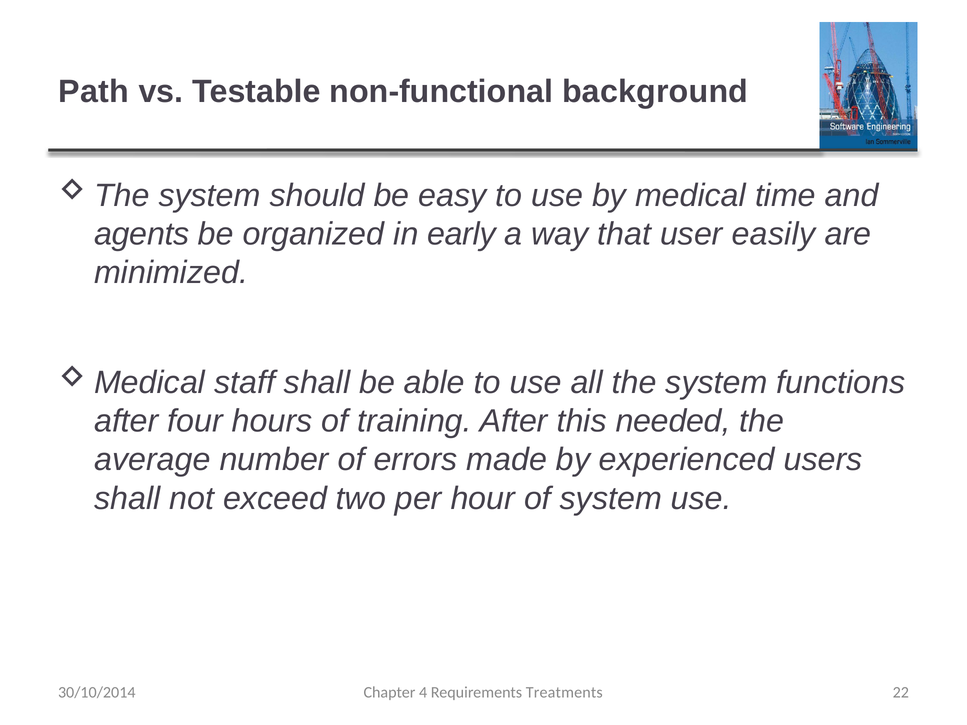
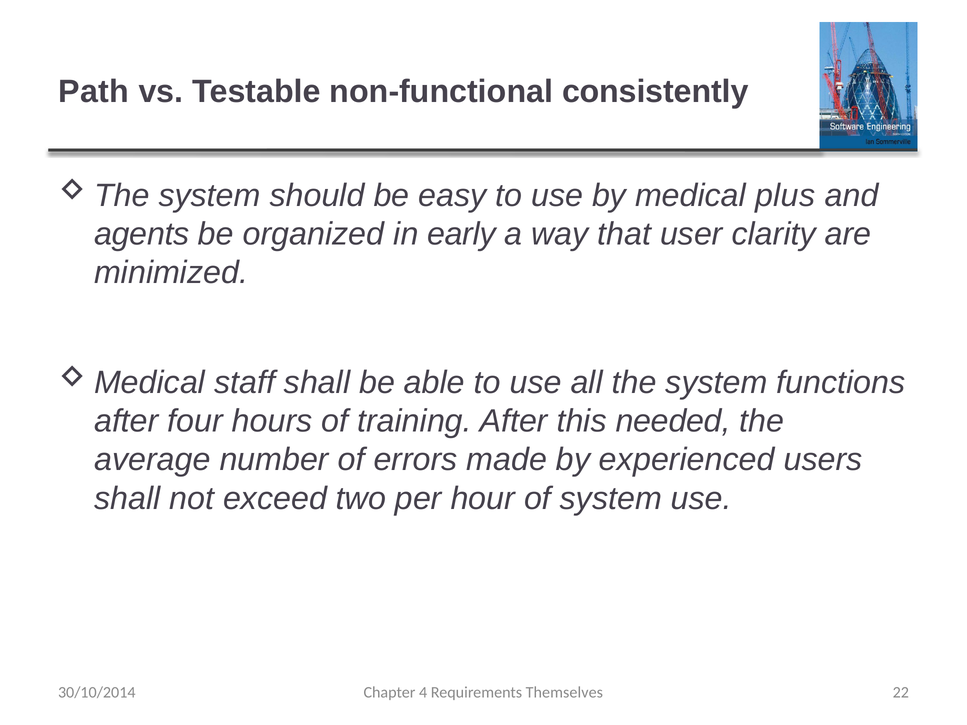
background: background -> consistently
time: time -> plus
easily: easily -> clarity
Treatments: Treatments -> Themselves
